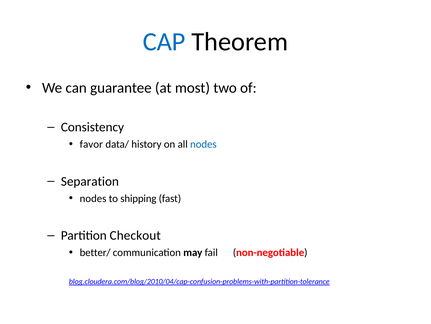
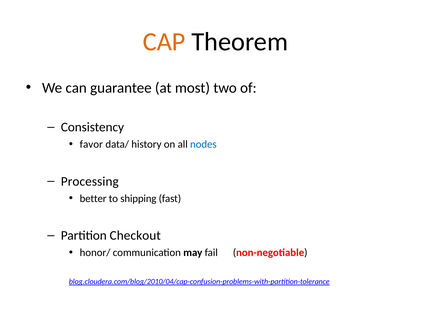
CAP colour: blue -> orange
Separation: Separation -> Processing
nodes at (93, 198): nodes -> better
better/: better/ -> honor/
